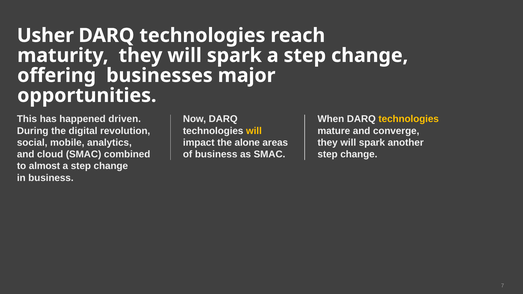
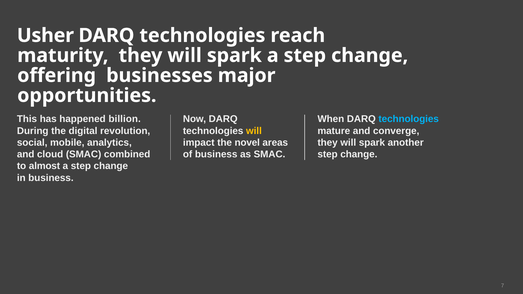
driven: driven -> billion
technologies at (409, 119) colour: yellow -> light blue
alone: alone -> novel
